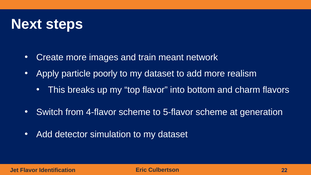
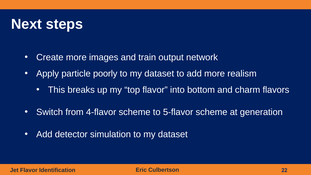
meant: meant -> output
